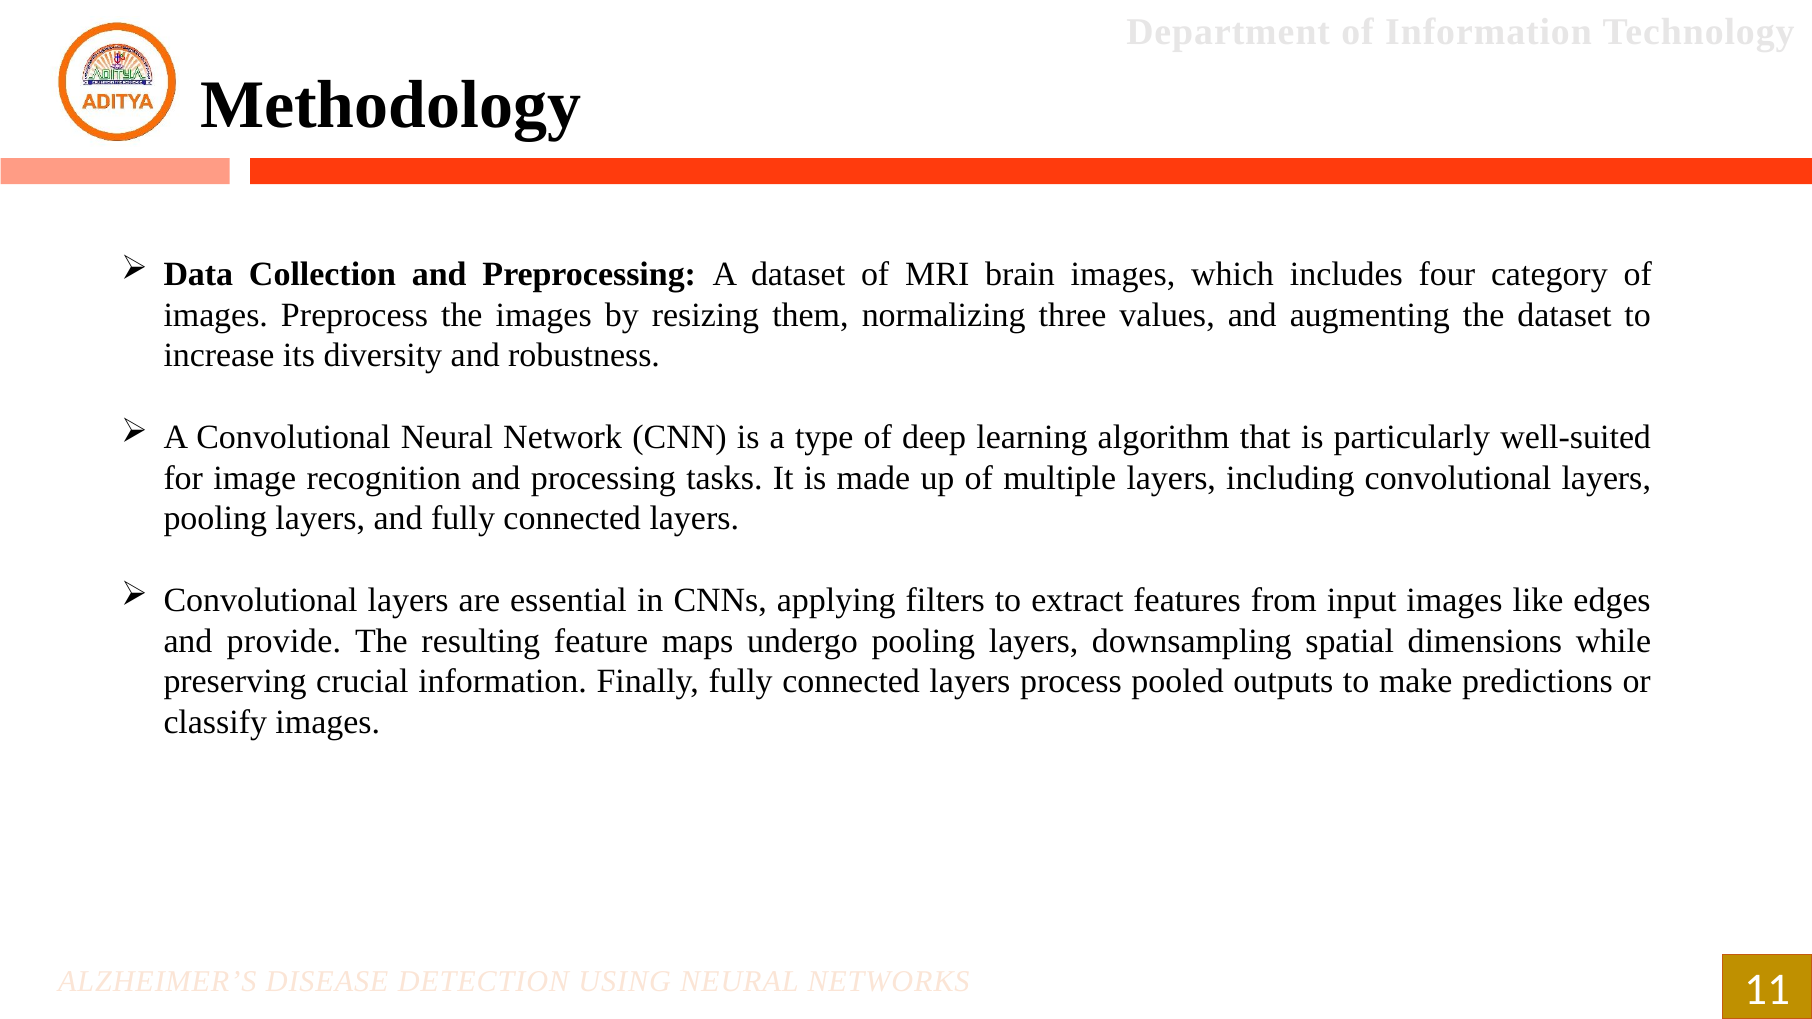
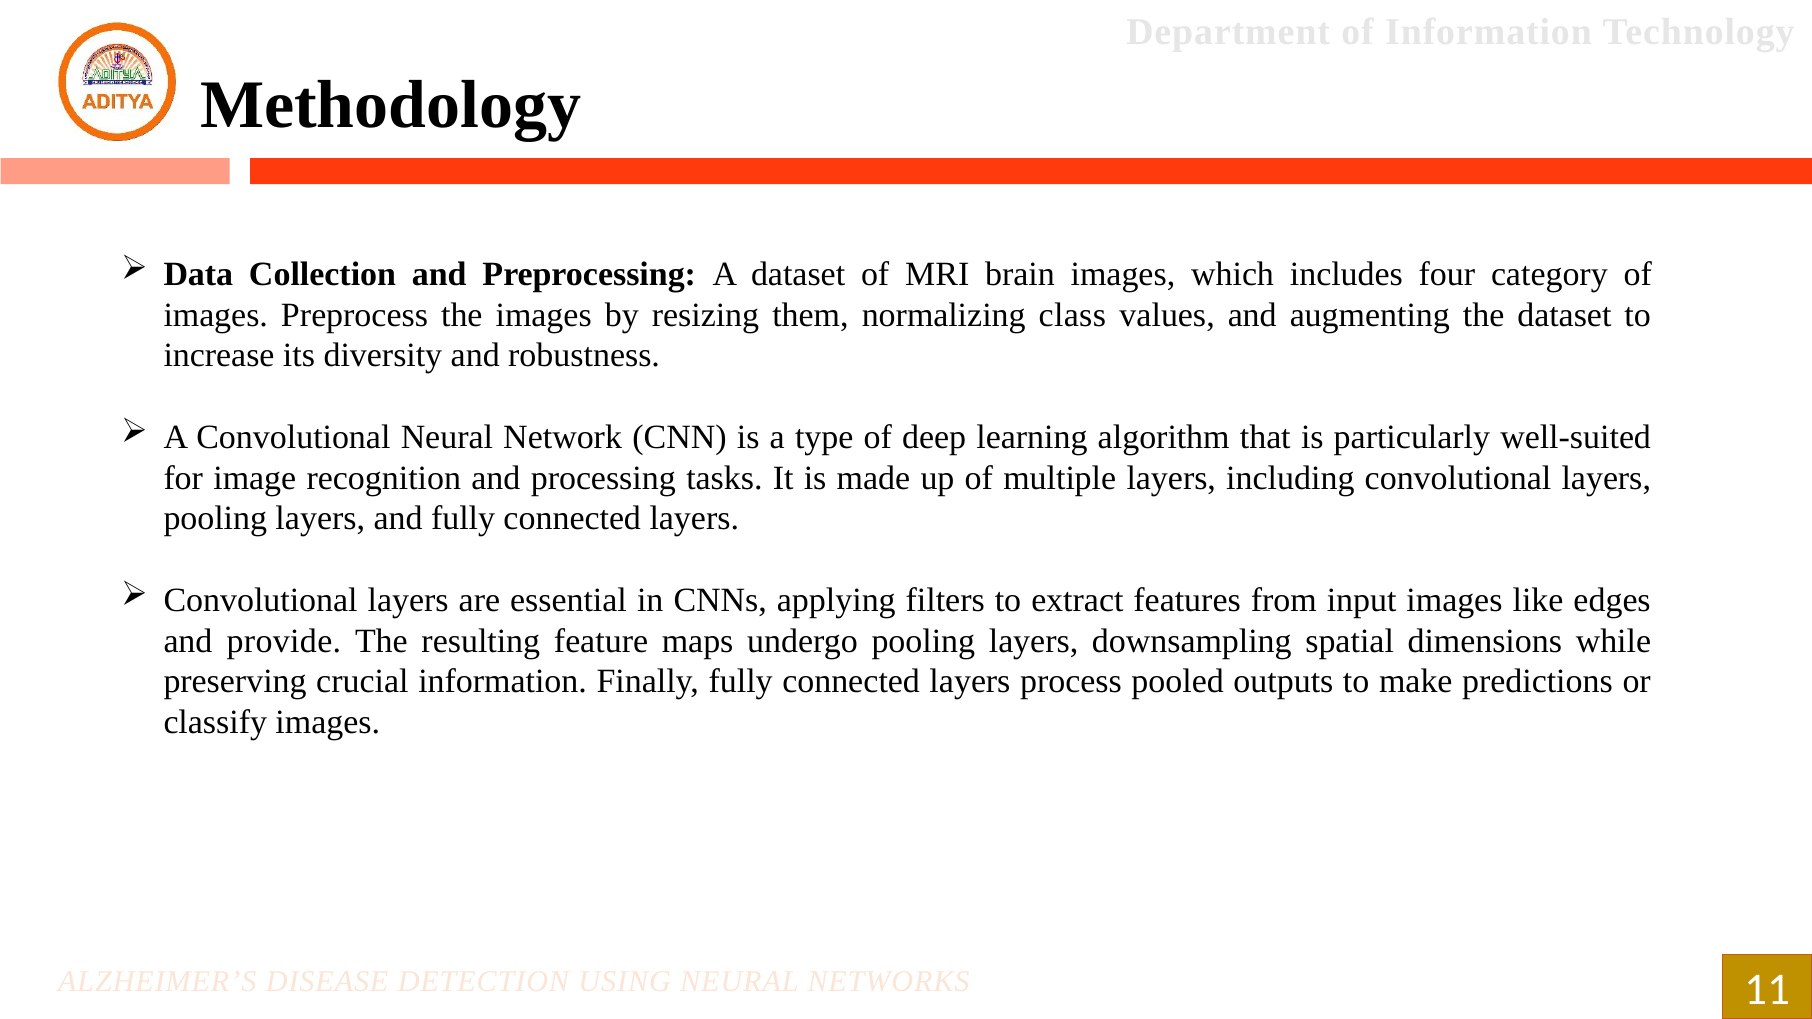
three: three -> class
